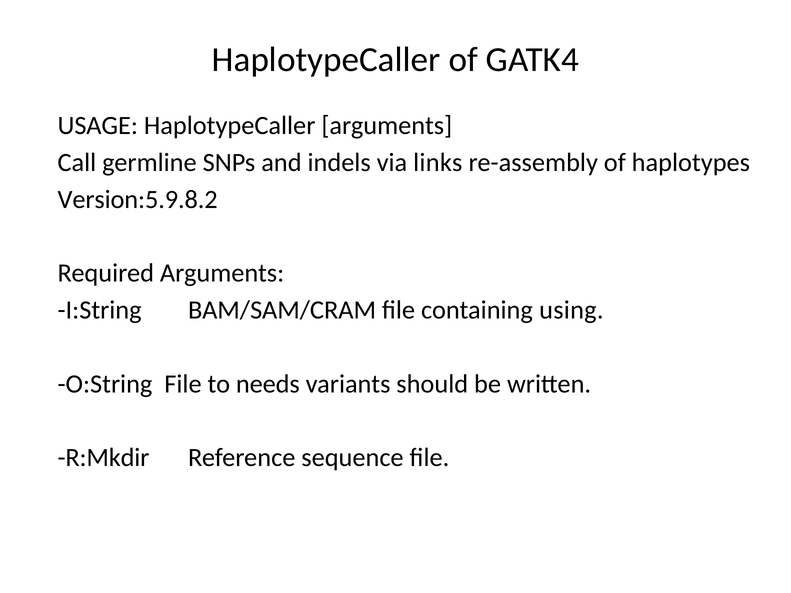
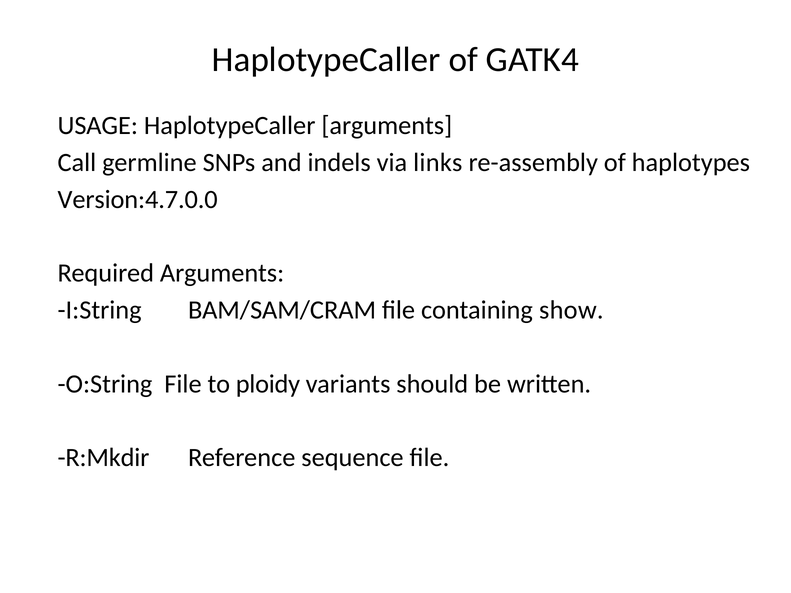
Version:5.9.8.2: Version:5.9.8.2 -> Version:4.7.0.0
using: using -> show
needs: needs -> ploidy
